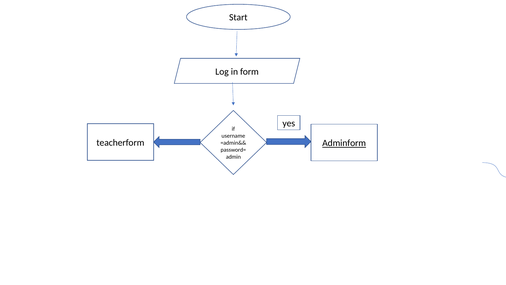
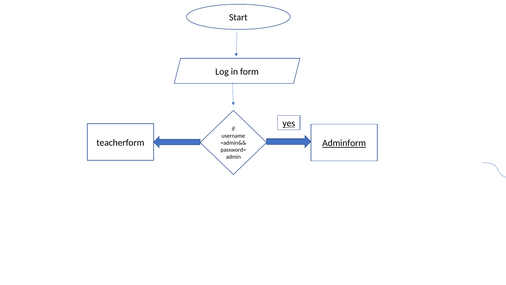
yes underline: none -> present
